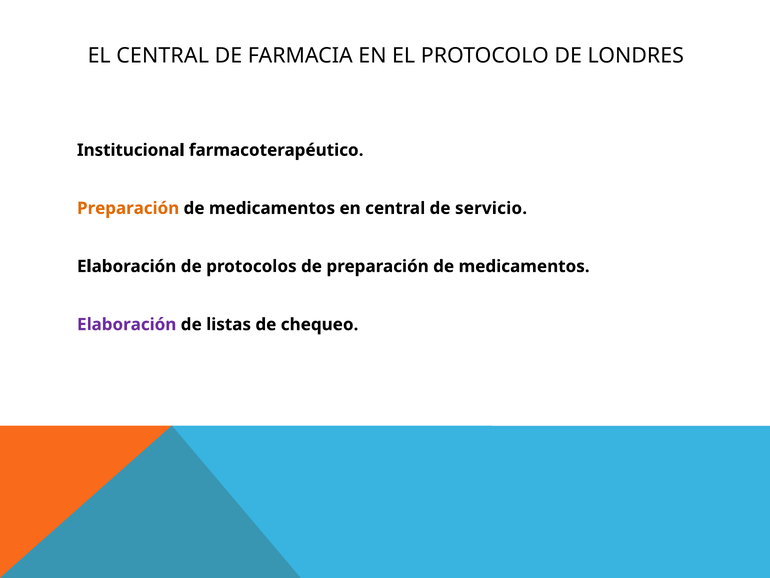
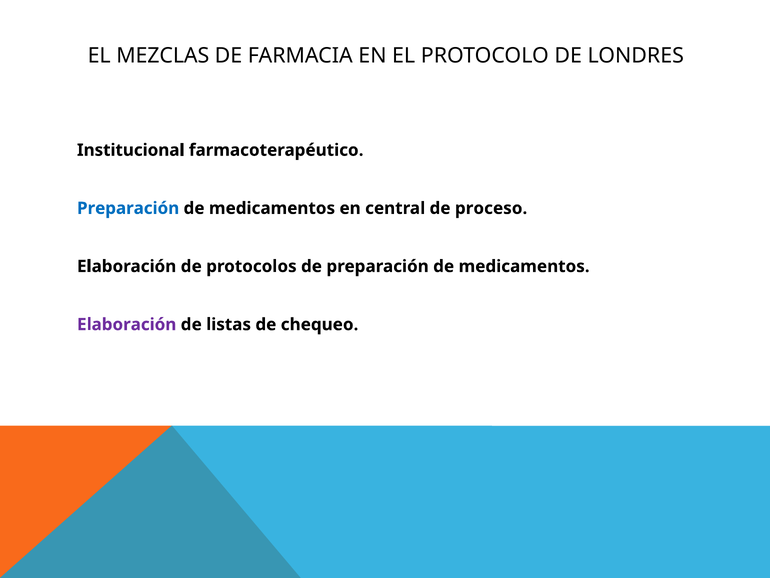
EL CENTRAL: CENTRAL -> MEZCLAS
Preparación at (128, 208) colour: orange -> blue
servicio: servicio -> proceso
